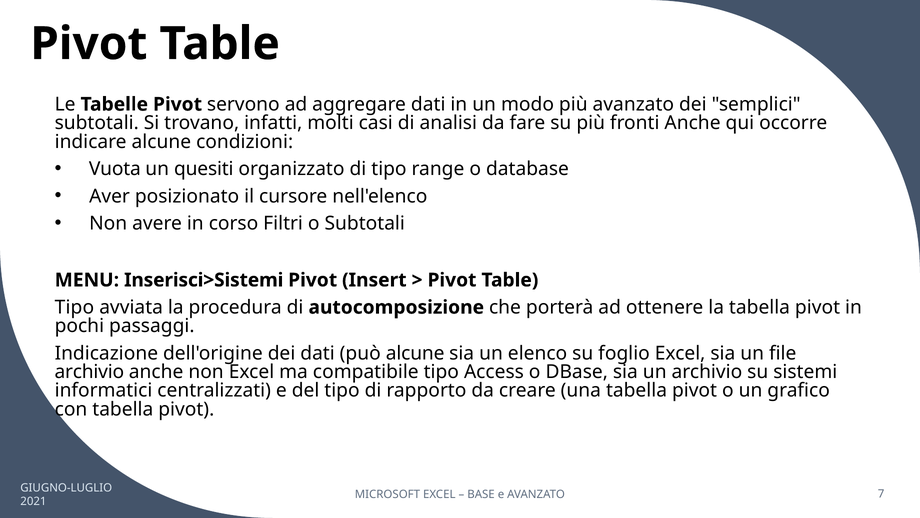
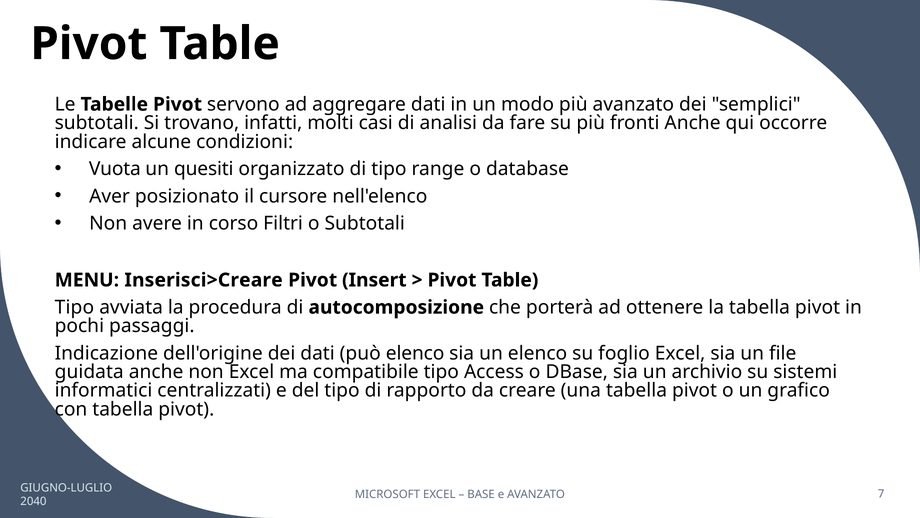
Inserisci>Sistemi: Inserisci>Sistemi -> Inserisci>Creare
può alcune: alcune -> elenco
archivio at (89, 372): archivio -> guidata
2021: 2021 -> 2040
